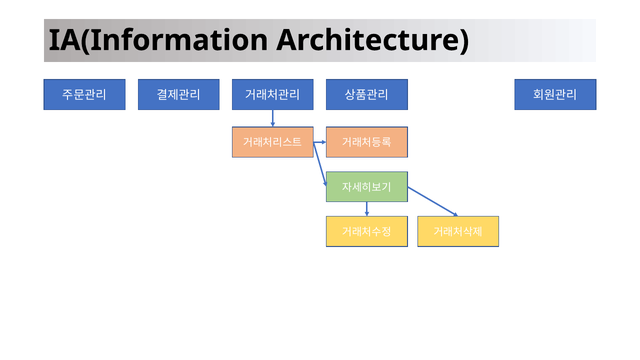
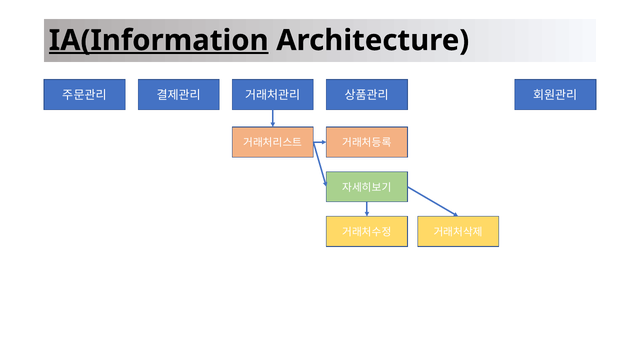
IA(Information underline: none -> present
